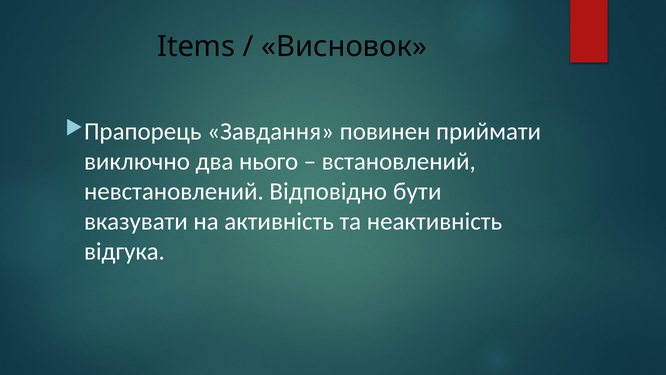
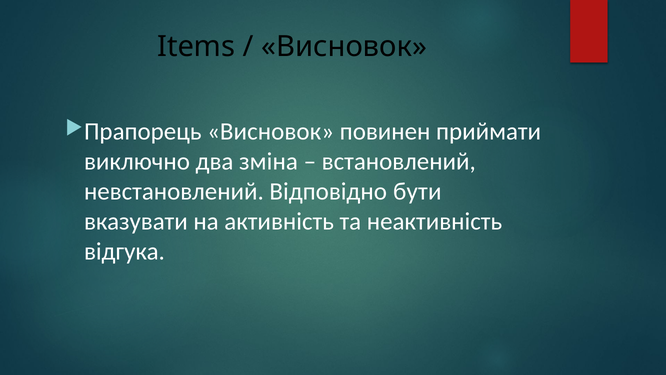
Завдання at (271, 131): Завдання -> Висновок
нього: нього -> зміна
